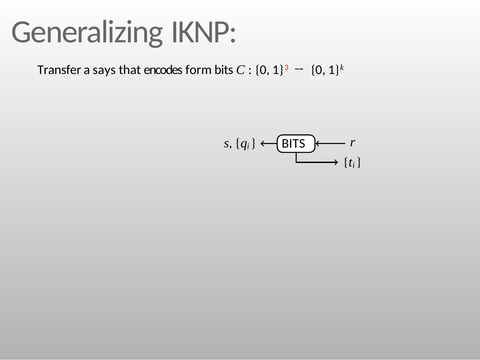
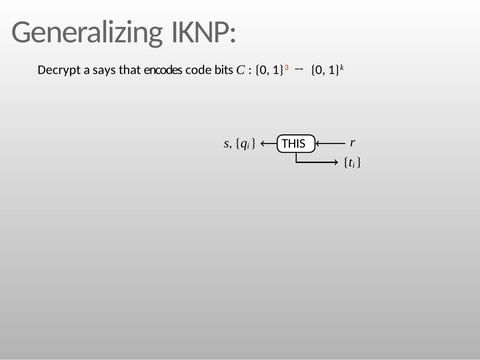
Transfer: Transfer -> Decrypt
form: form -> code
BITS at (293, 144): BITS -> THIS
